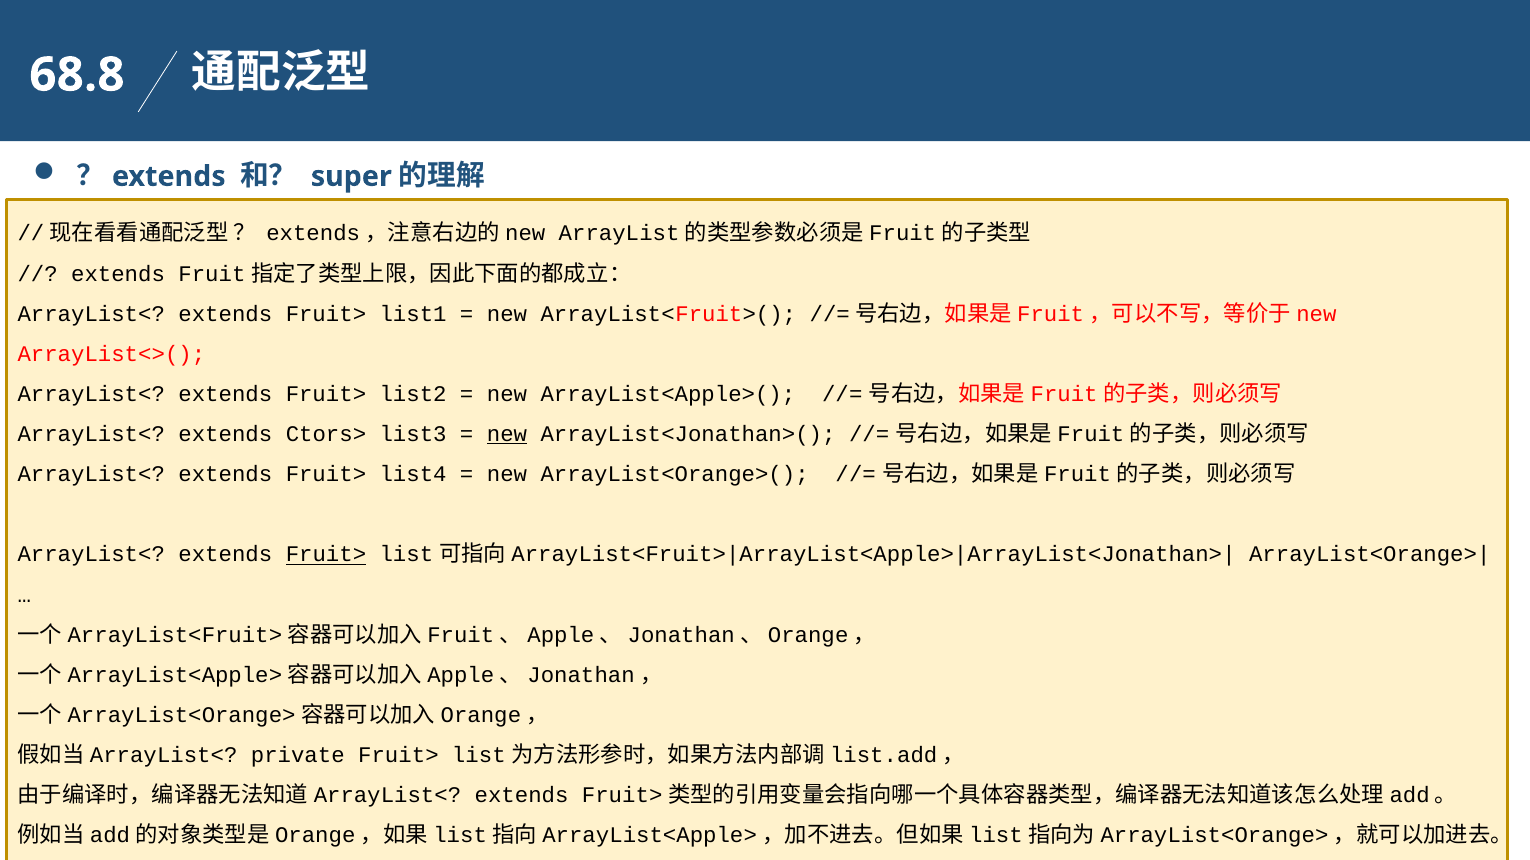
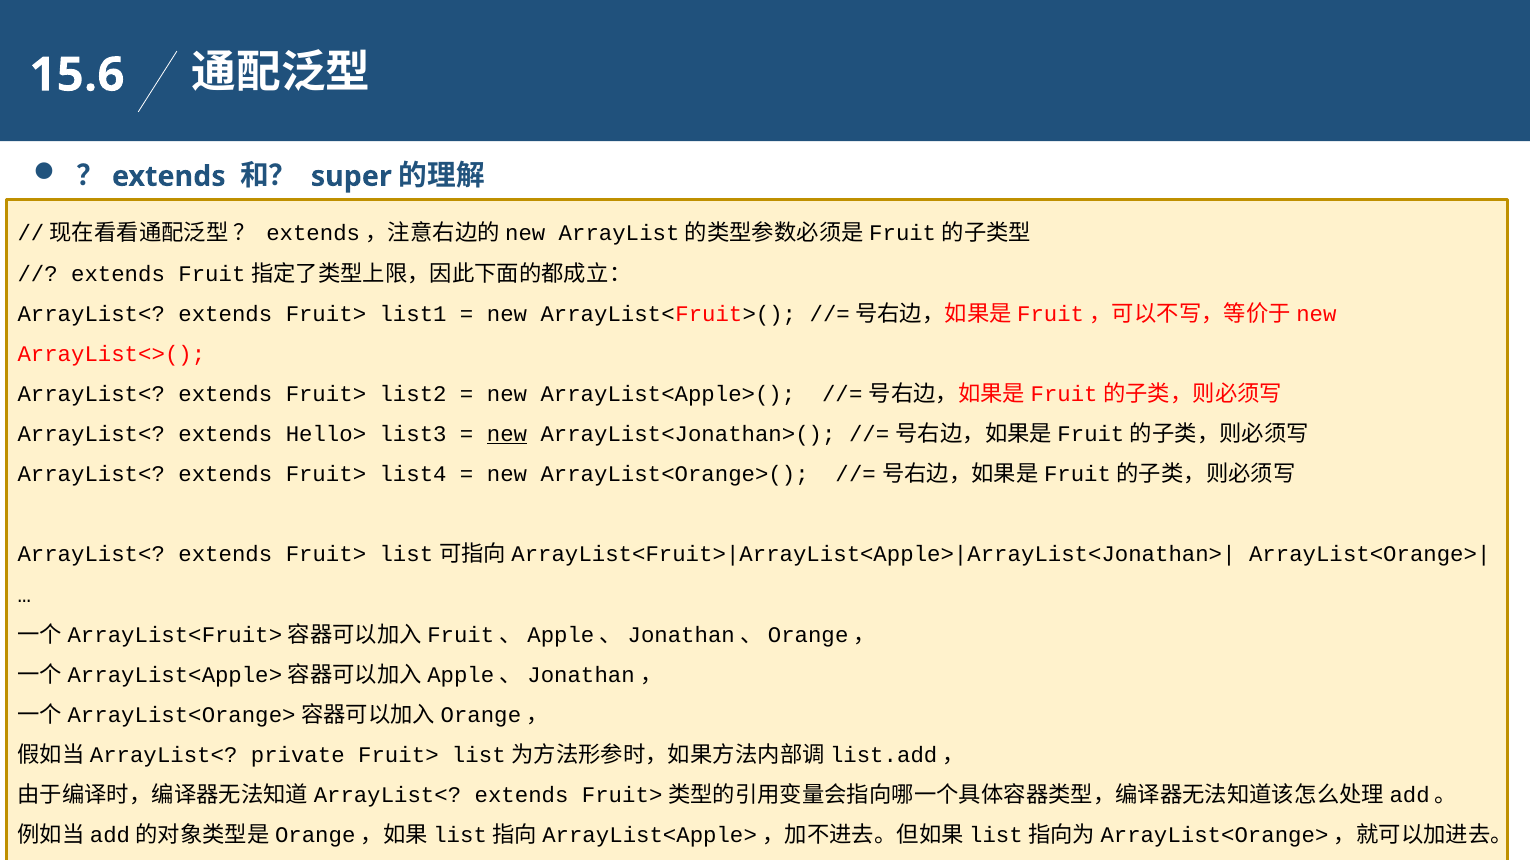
68.8: 68.8 -> 15.6
Ctors>: Ctors> -> Hello>
Fruit> at (326, 555) underline: present -> none
